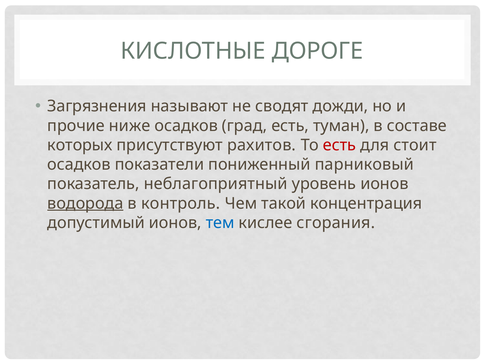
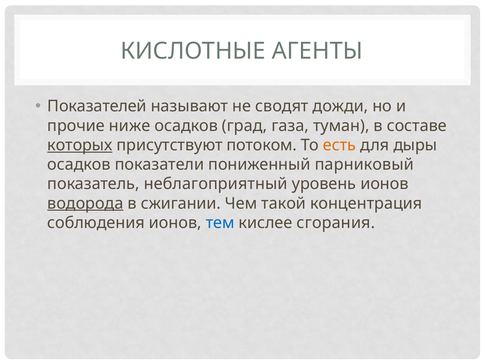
ДОРОГЕ: ДОРОГЕ -> АГЕНТЫ
Загрязнения: Загрязнения -> Показателей
град есть: есть -> газа
которых underline: none -> present
рахитов: рахитов -> потоком
есть at (339, 145) colour: red -> orange
стоит: стоит -> дыры
контроль: контроль -> сжигании
допустимый: допустимый -> соблюдения
